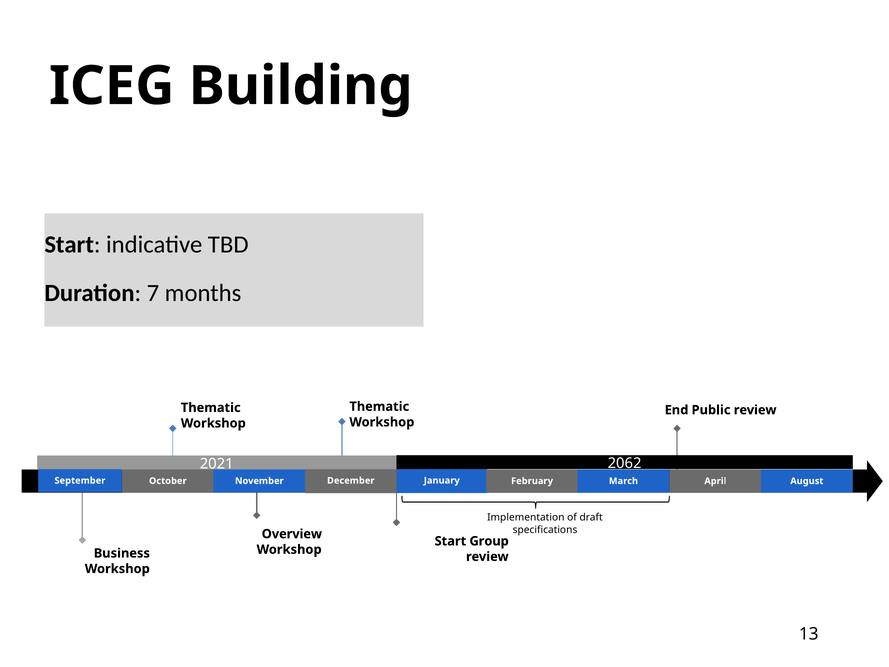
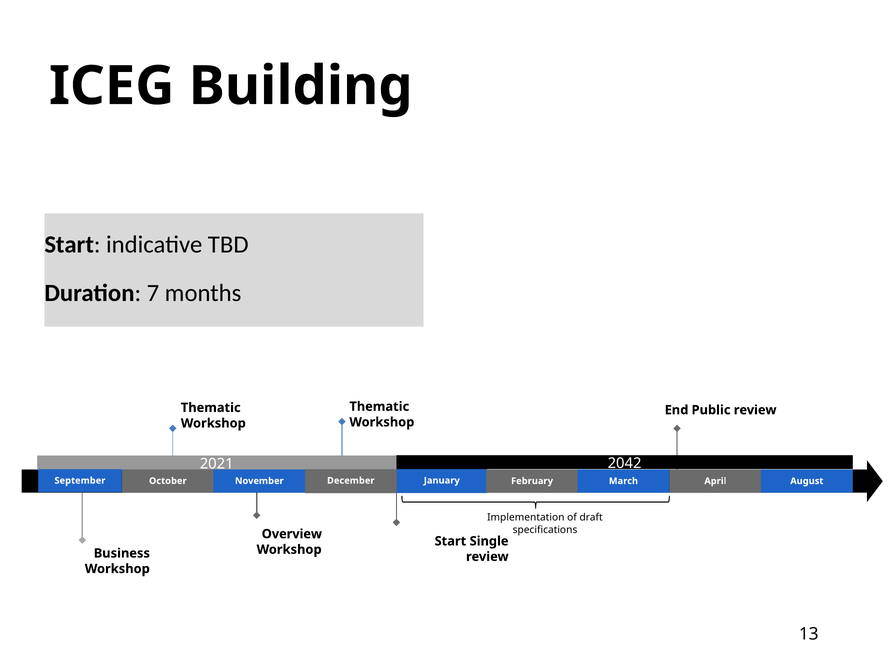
2062: 2062 -> 2042
Group: Group -> Single
